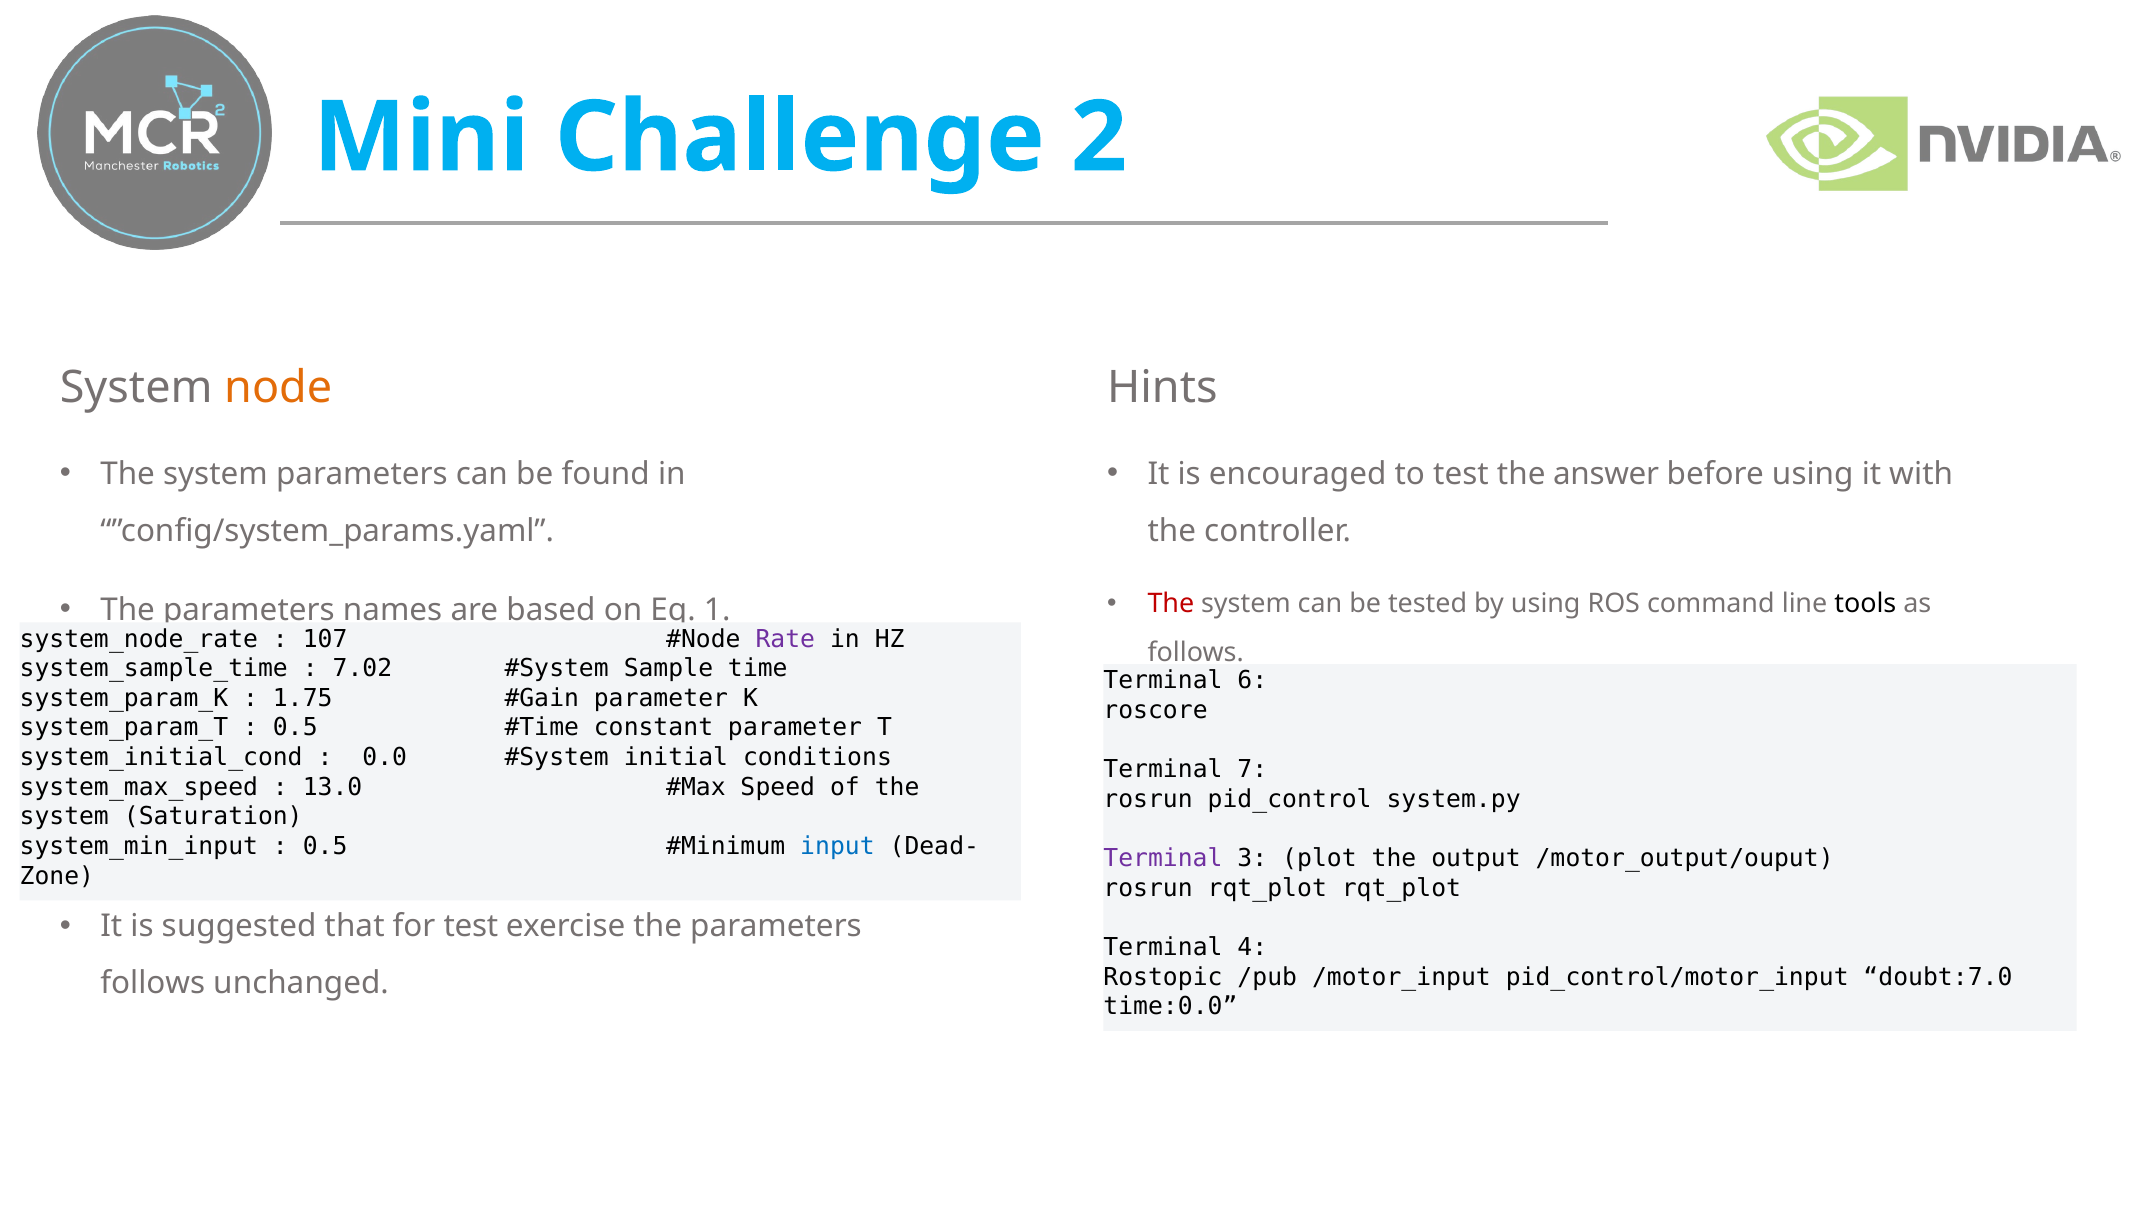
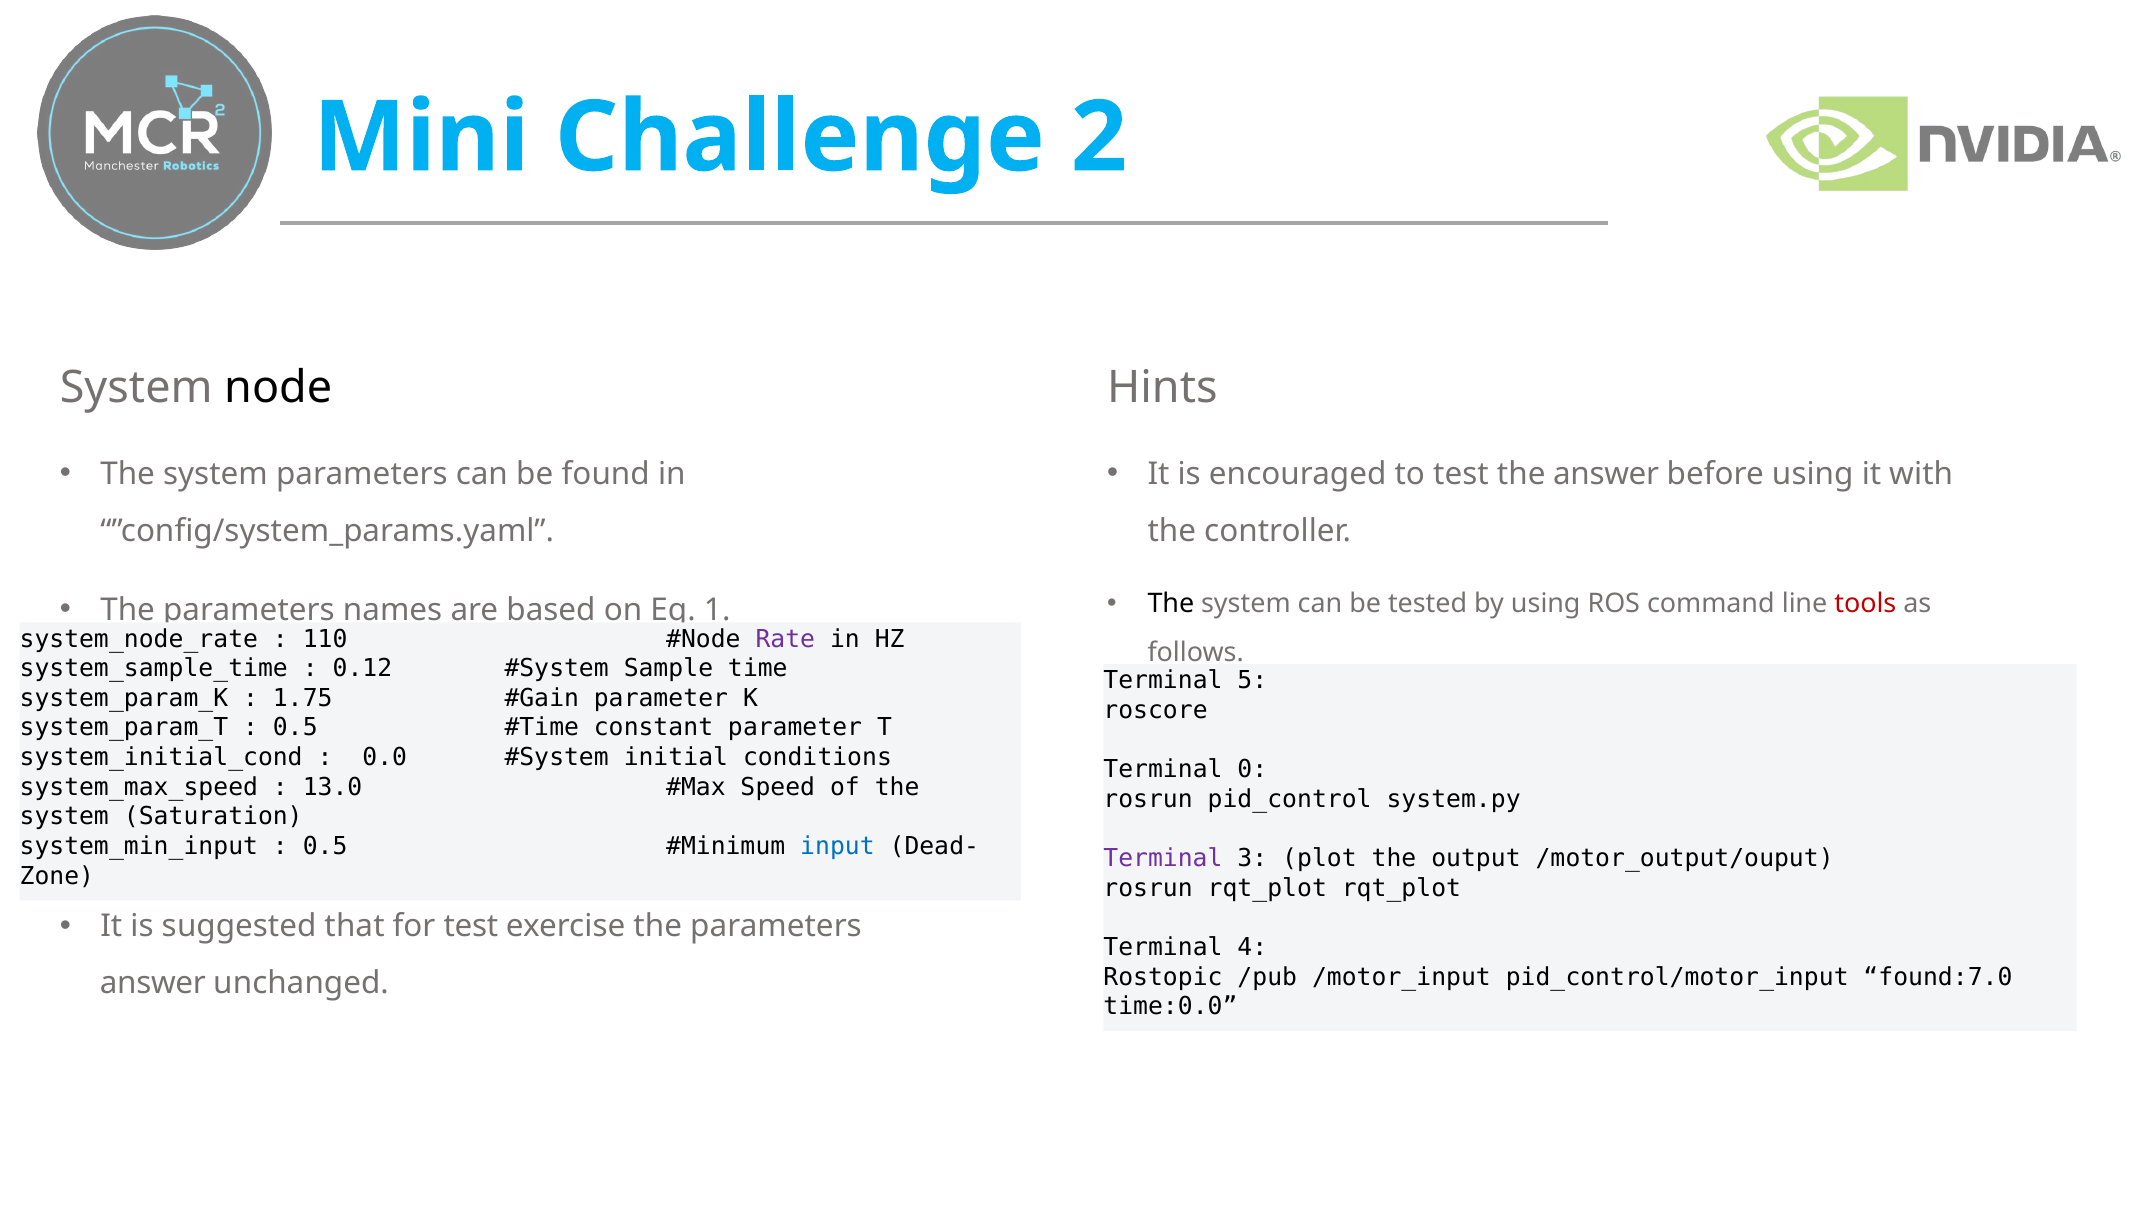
node colour: orange -> black
The at (1171, 604) colour: red -> black
tools colour: black -> red
107: 107 -> 110
7.02: 7.02 -> 0.12
6: 6 -> 5
7: 7 -> 0
doubt:7.0: doubt:7.0 -> found:7.0
follows at (153, 983): follows -> answer
